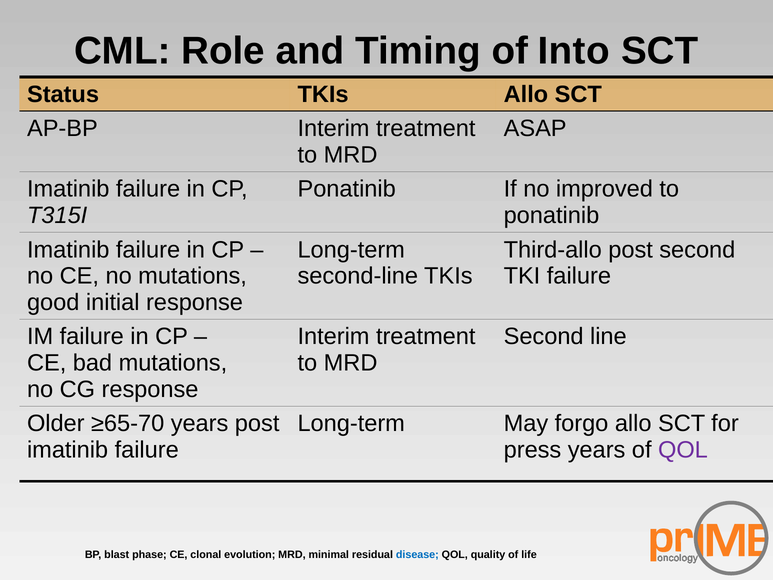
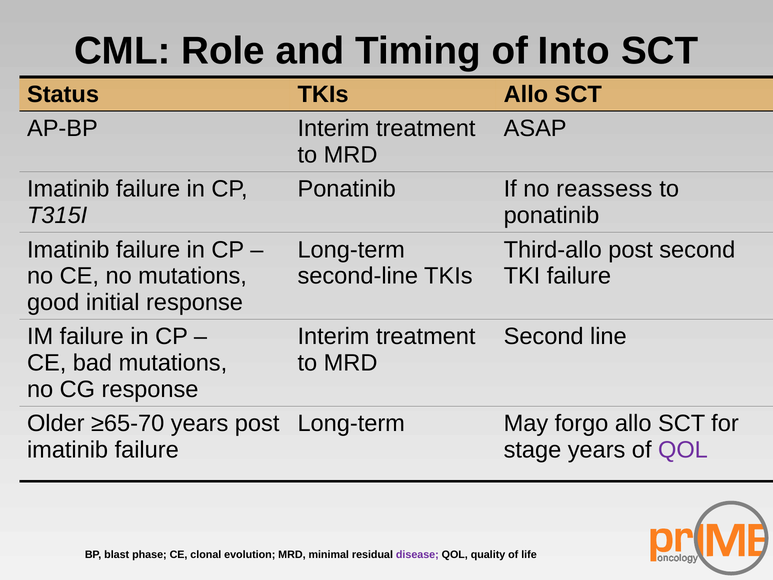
improved: improved -> reassess
press: press -> stage
disease colour: blue -> purple
